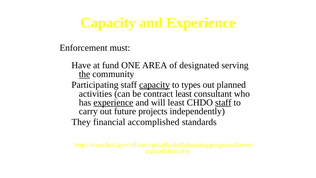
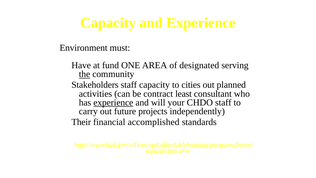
Enforcement: Enforcement -> Environment
Participating: Participating -> Stakeholders
capacity at (154, 85) underline: present -> none
types: types -> cities
will least: least -> your
staff at (223, 102) underline: present -> none
They: They -> Their
